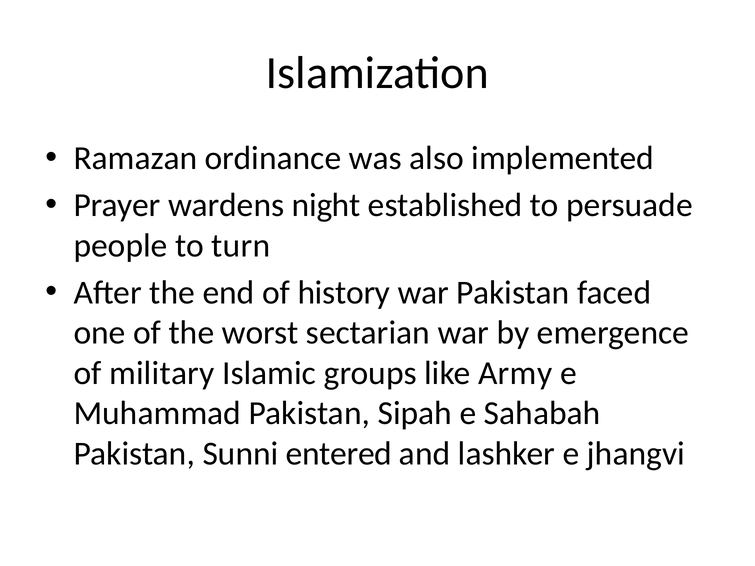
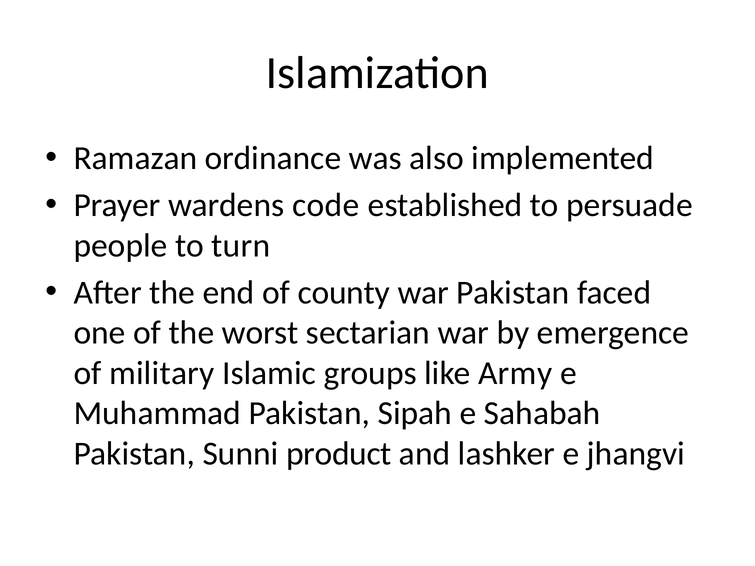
night: night -> code
history: history -> county
entered: entered -> product
